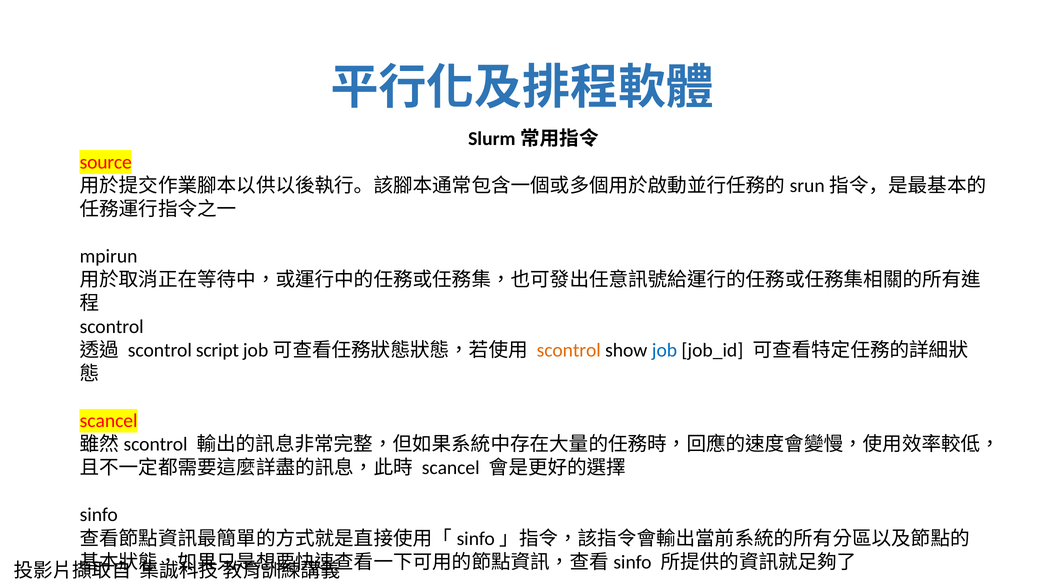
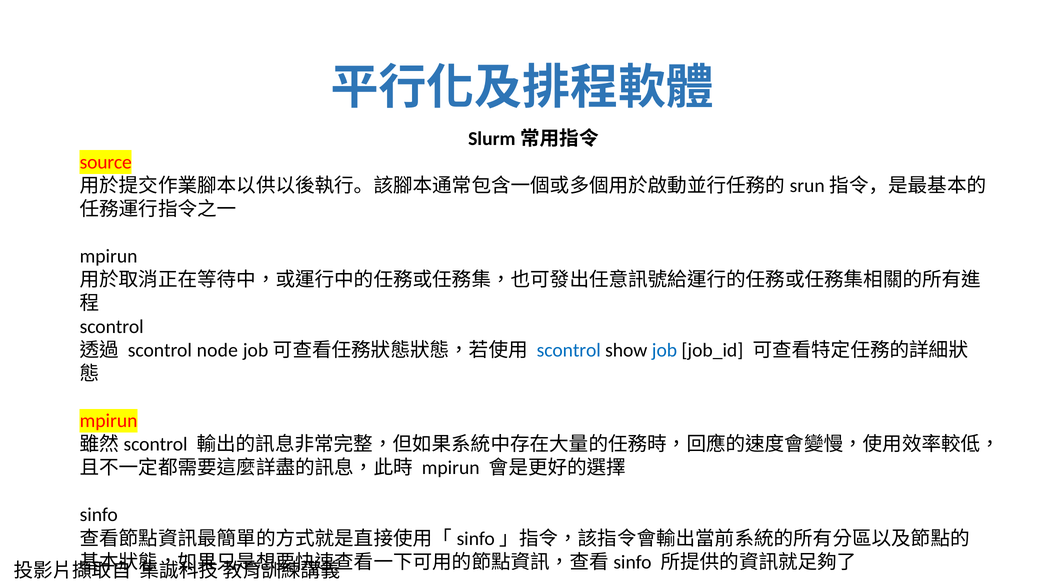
script: script -> node
scontrol at (569, 350) colour: orange -> blue
scancel at (109, 421): scancel -> mpirun
scancel at (451, 468): scancel -> mpirun
